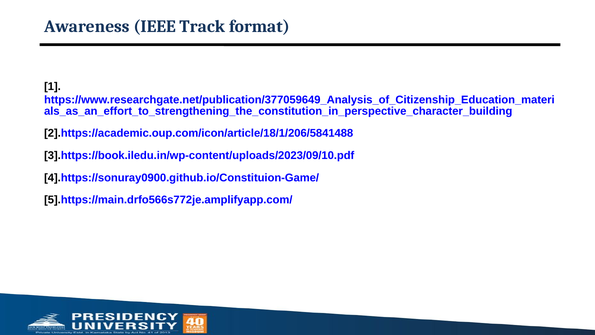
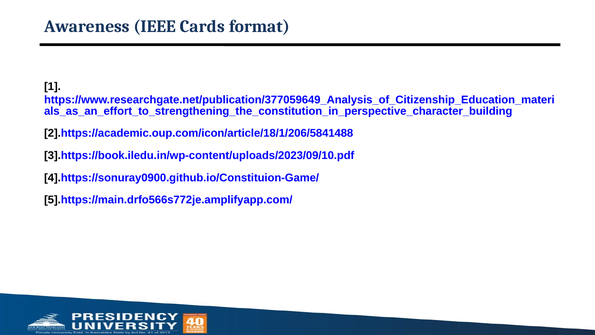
Track: Track -> Cards
